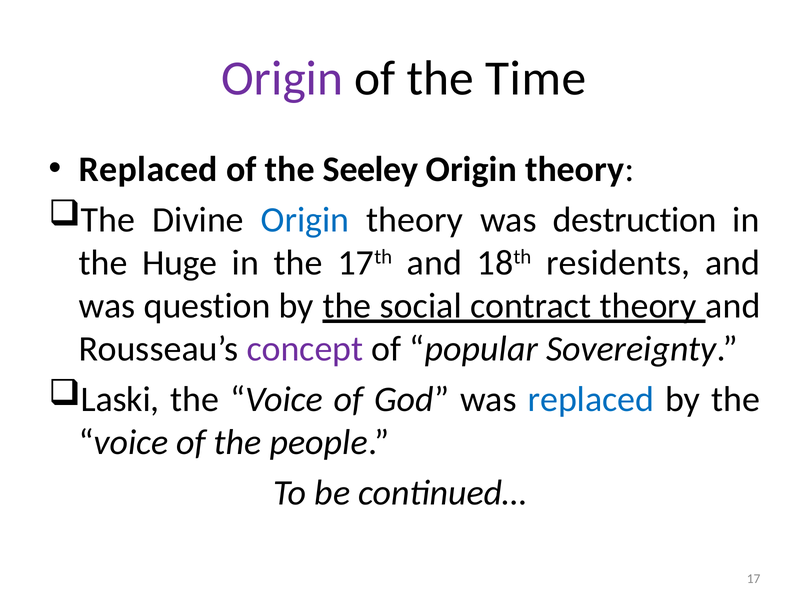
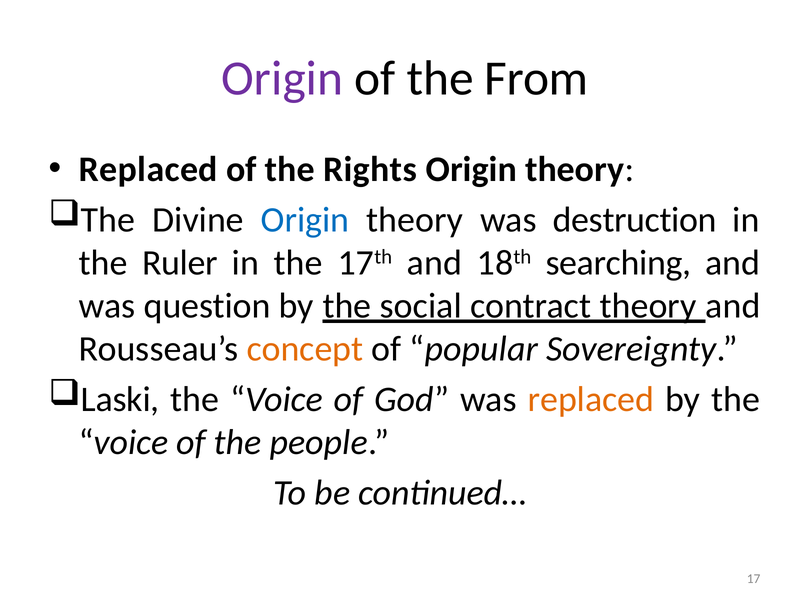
Time: Time -> From
Seeley: Seeley -> Rights
Huge: Huge -> Ruler
residents: residents -> searching
concept colour: purple -> orange
replaced at (591, 400) colour: blue -> orange
